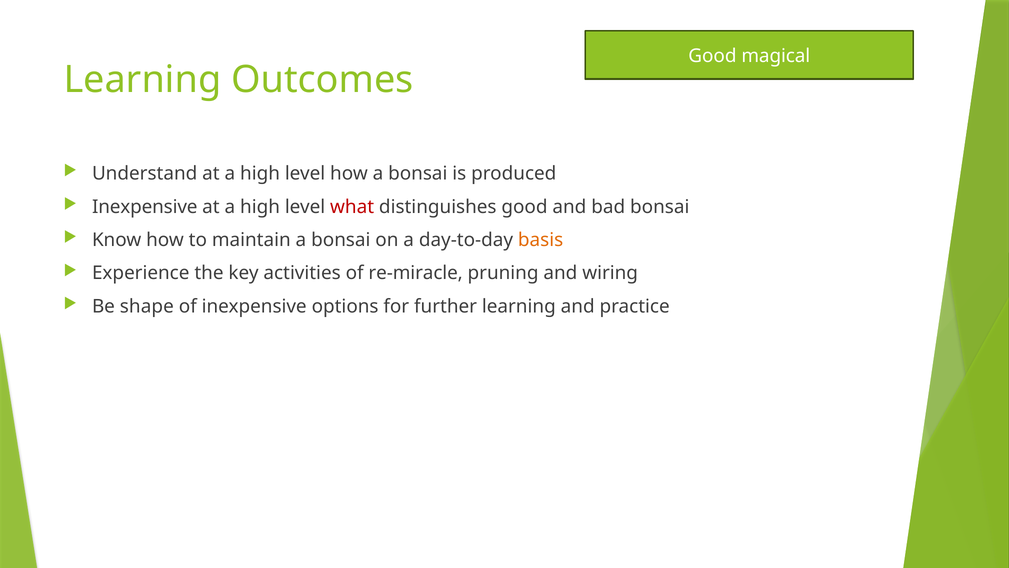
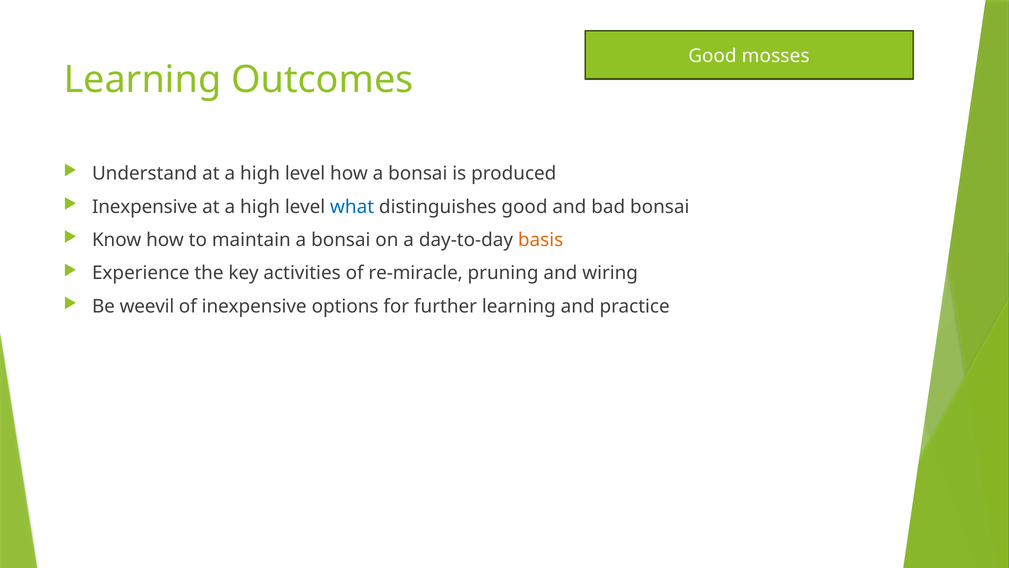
magical: magical -> mosses
what colour: red -> blue
shape: shape -> weevil
